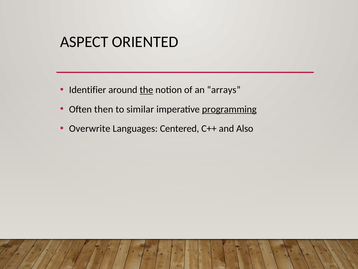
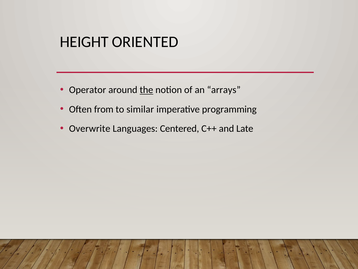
ASPECT: ASPECT -> HEIGHT
Identifier: Identifier -> Operator
then: then -> from
programming underline: present -> none
Also: Also -> Late
